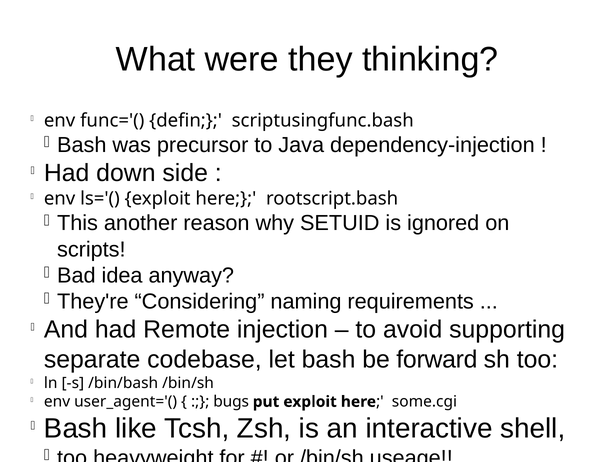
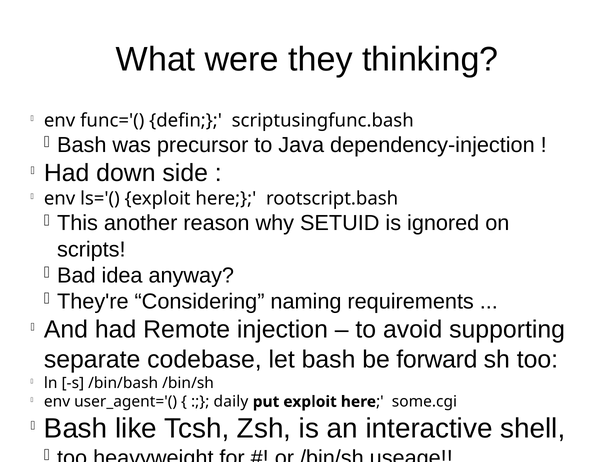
bugs: bugs -> daily
